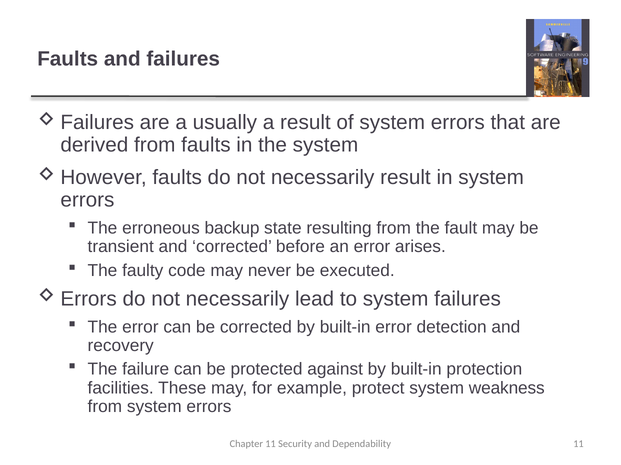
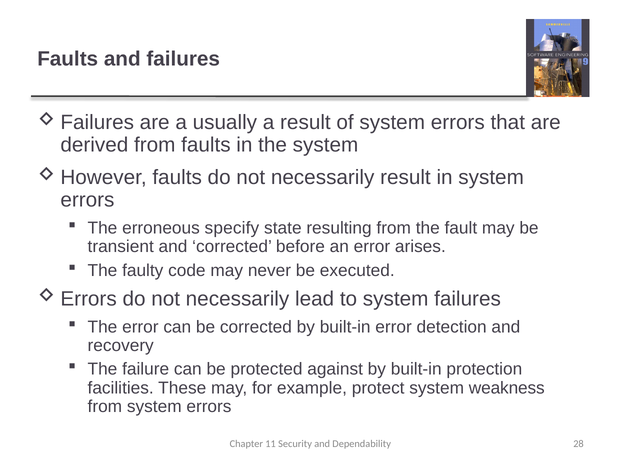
backup: backup -> specify
Dependability 11: 11 -> 28
